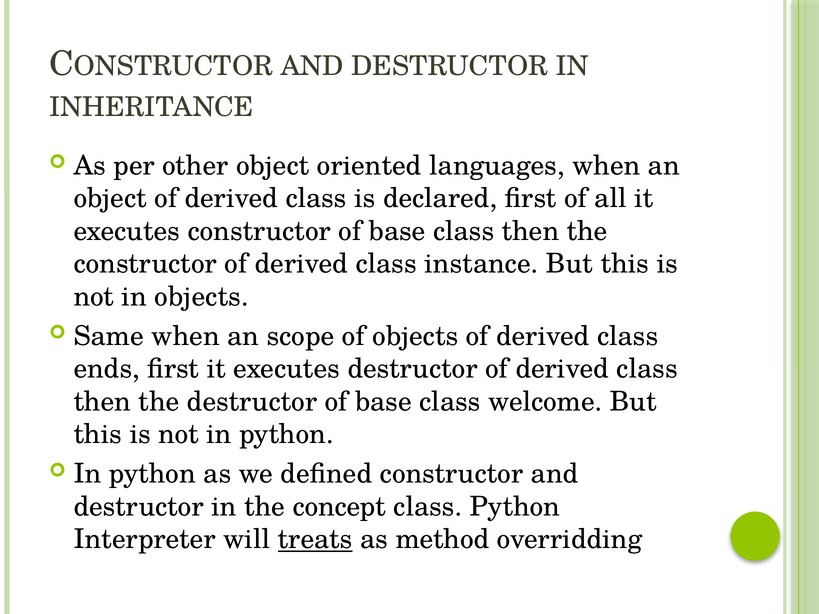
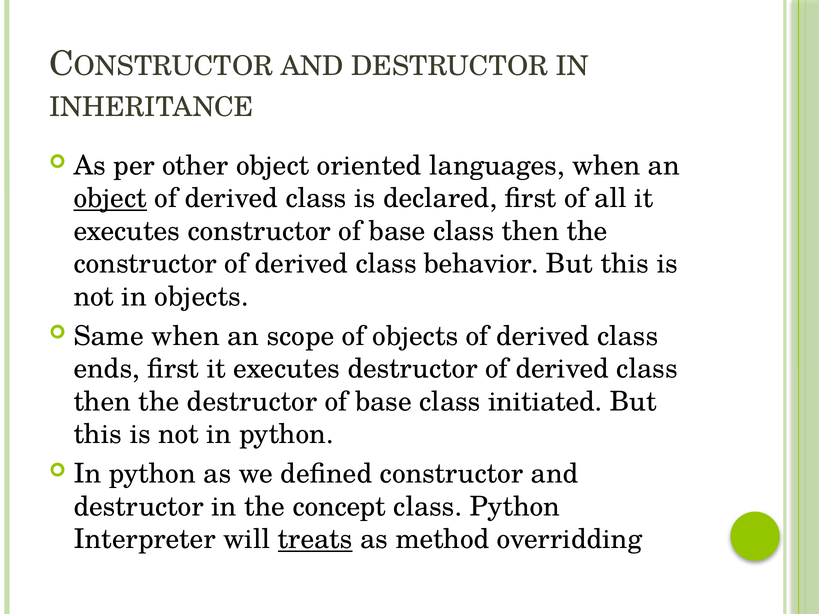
object at (110, 198) underline: none -> present
instance: instance -> behavior
welcome: welcome -> initiated
